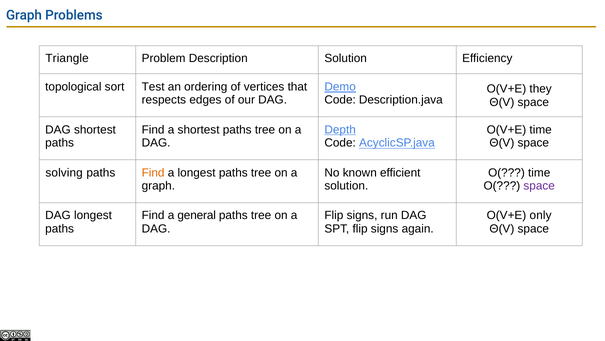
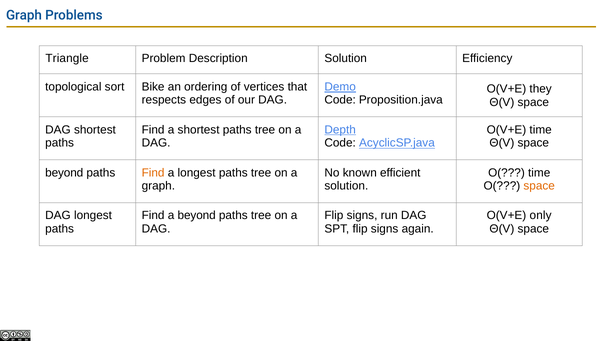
Test: Test -> Bike
Description.java: Description.java -> Proposition.java
solving at (64, 172): solving -> beyond
space at (539, 186) colour: purple -> orange
a general: general -> beyond
